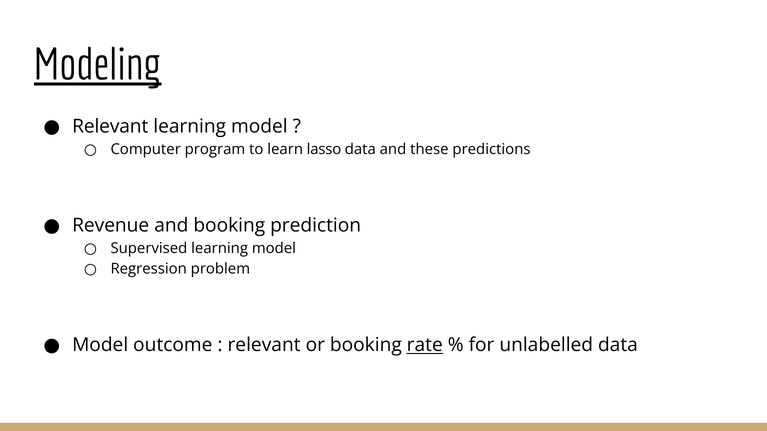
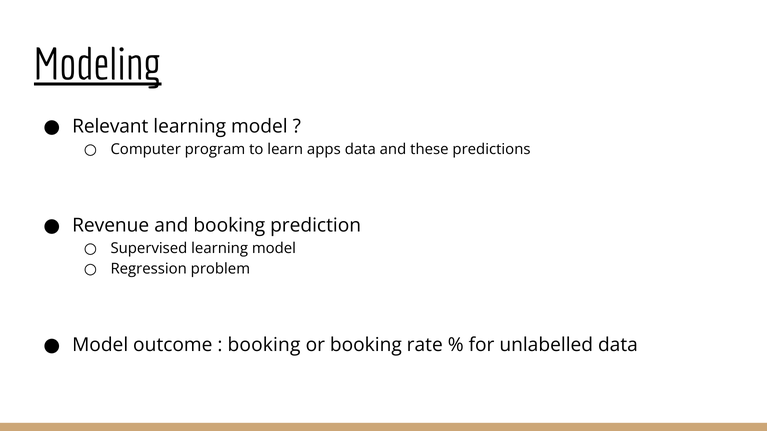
lasso: lasso -> apps
relevant at (264, 345): relevant -> booking
rate underline: present -> none
